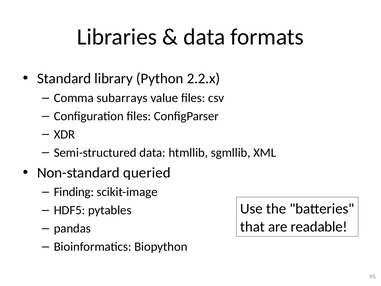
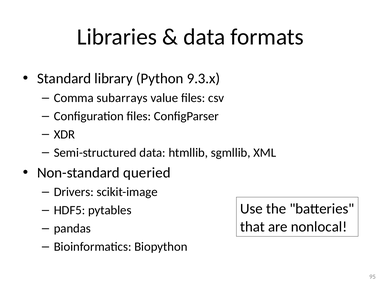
2.2.x: 2.2.x -> 9.3.x
Finding: Finding -> Drivers
readable: readable -> nonlocal
